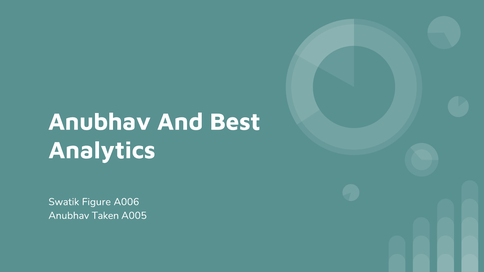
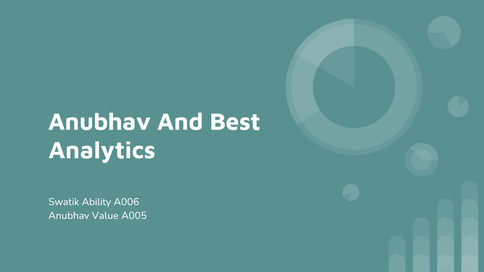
Figure: Figure -> Ability
Taken: Taken -> Value
